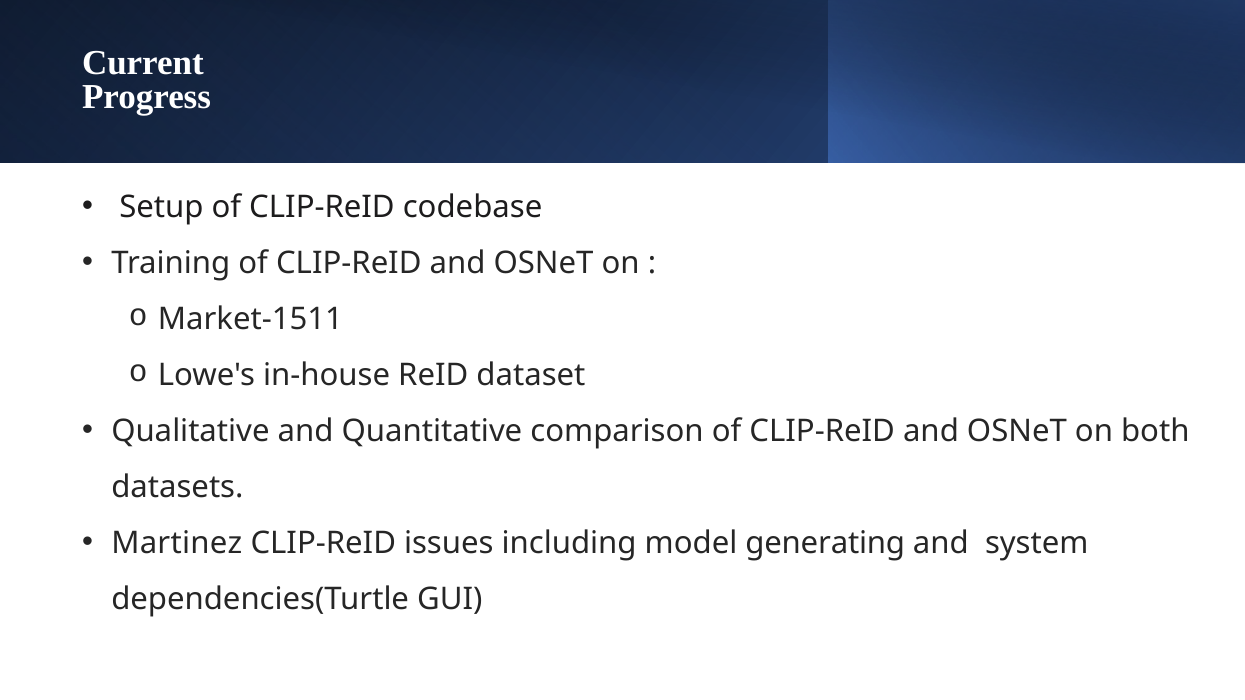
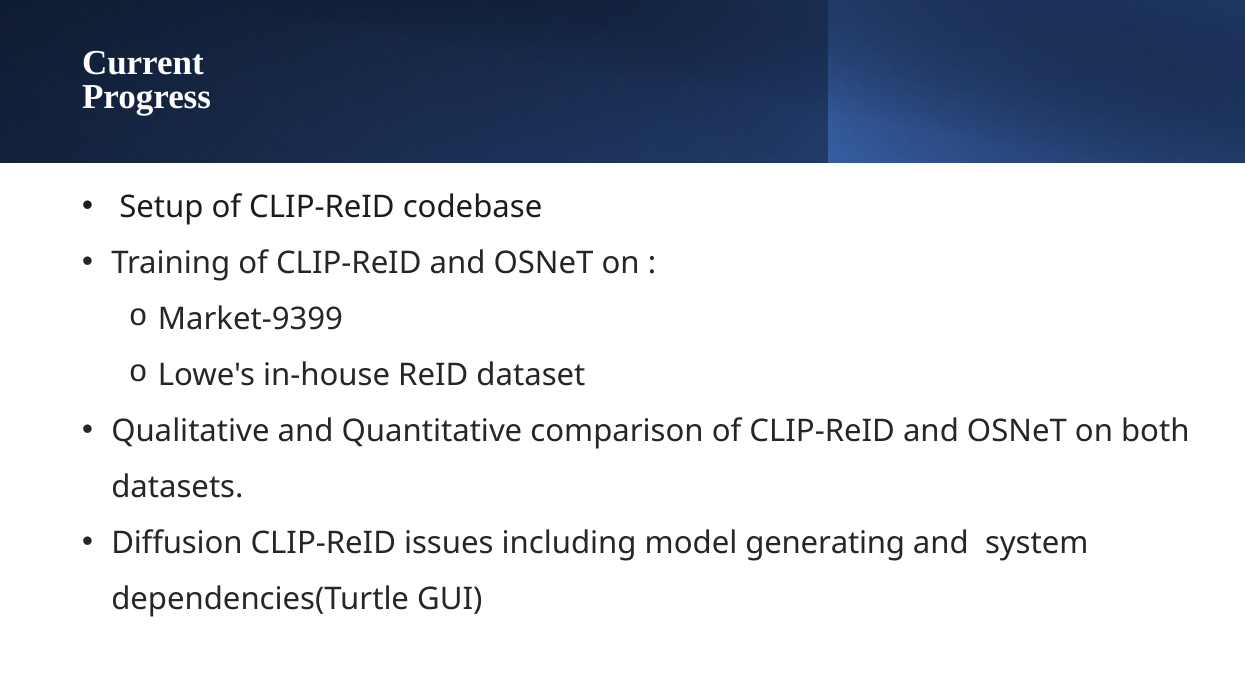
Market-1511: Market-1511 -> Market-9399
Martinez: Martinez -> Diffusion
